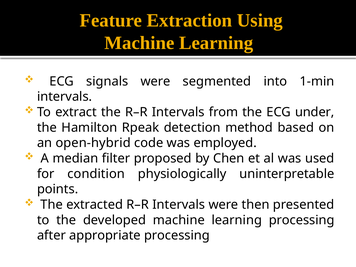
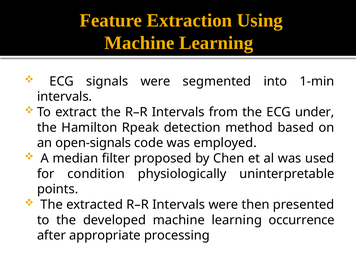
open-hybrid: open-hybrid -> open-signals
learning processing: processing -> occurrence
